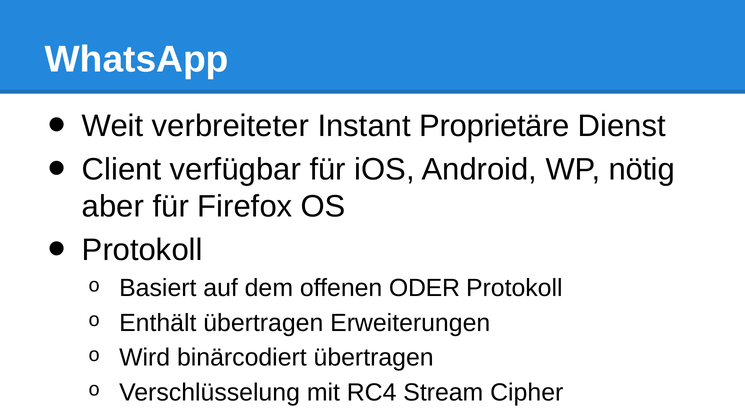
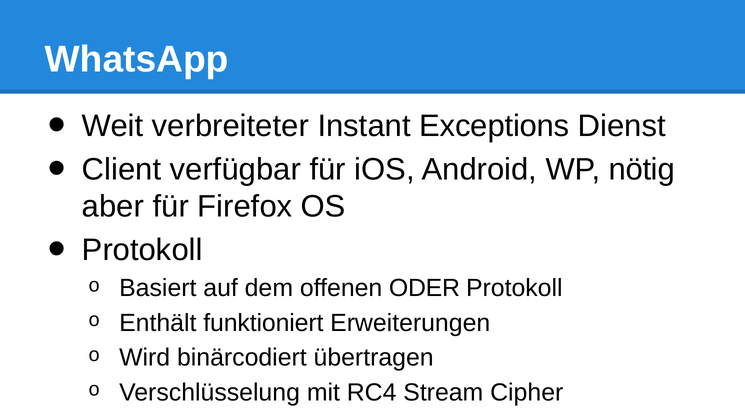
Proprietäre: Proprietäre -> Exceptions
Enthält übertragen: übertragen -> funktioniert
